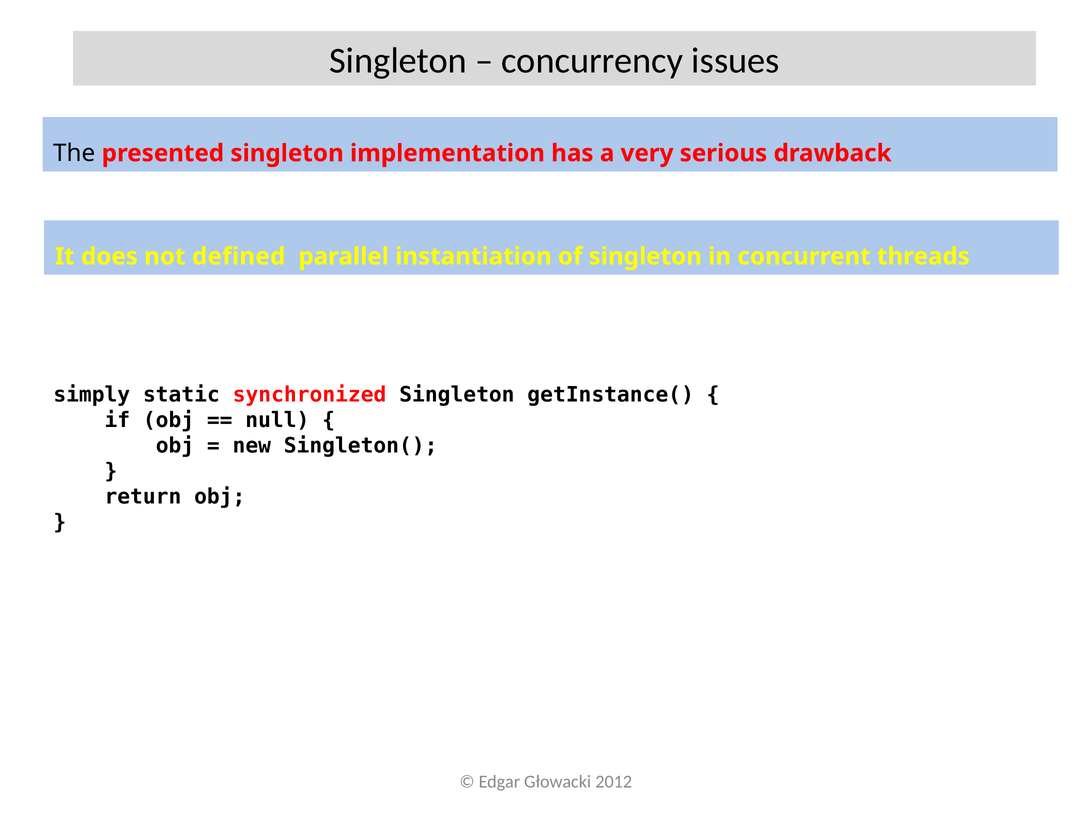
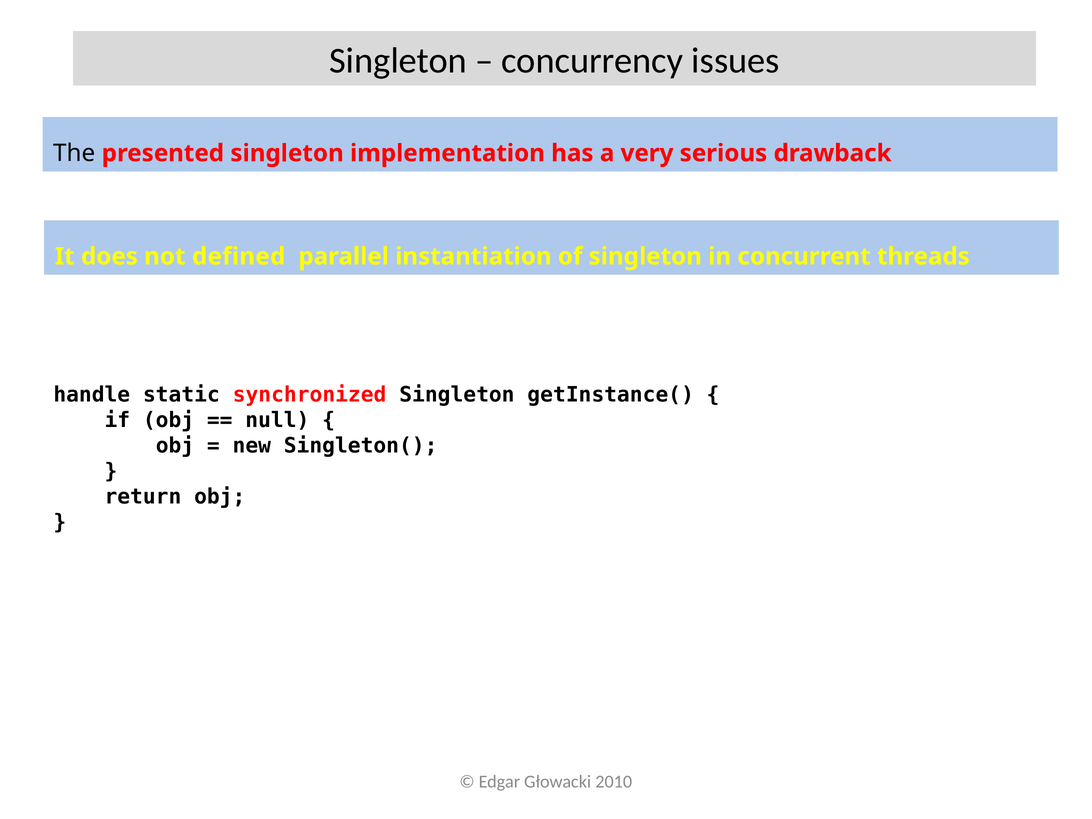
simply: simply -> handle
2012: 2012 -> 2010
